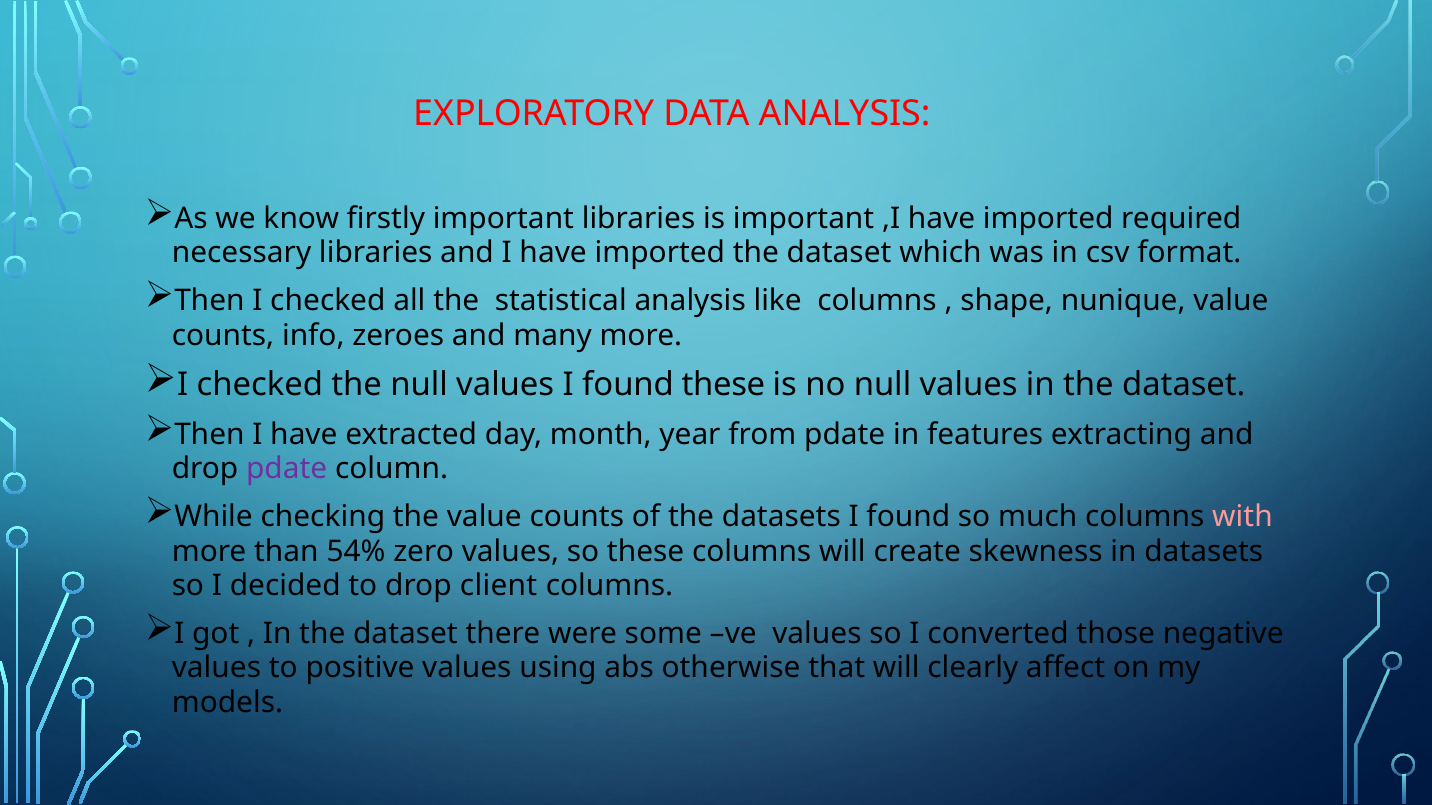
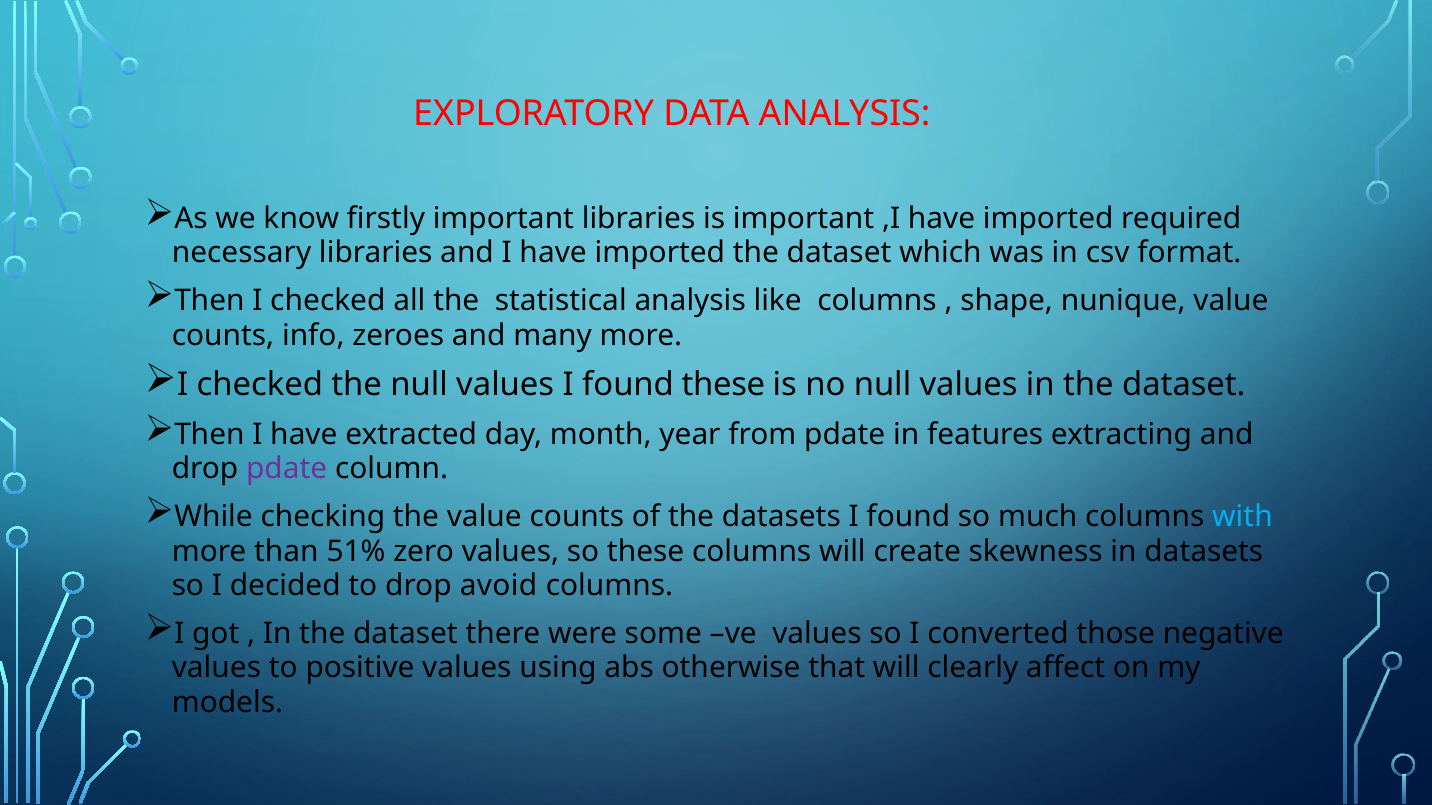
with colour: pink -> light blue
54%: 54% -> 51%
client: client -> avoid
